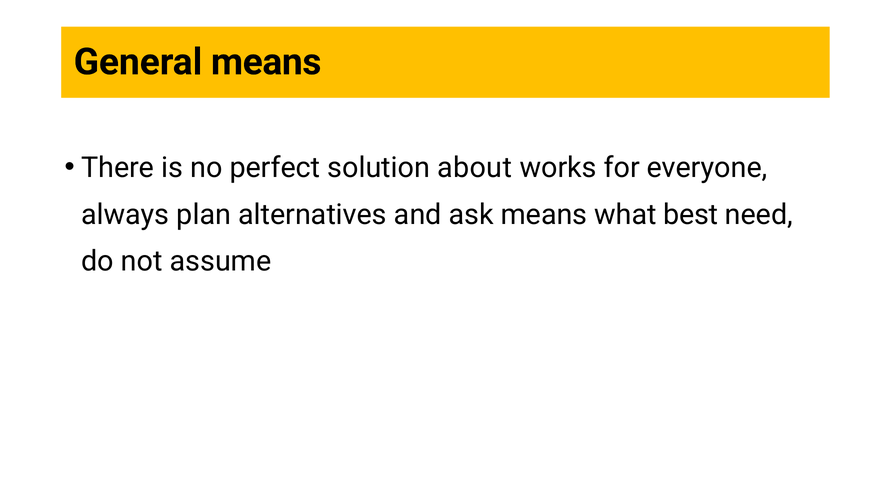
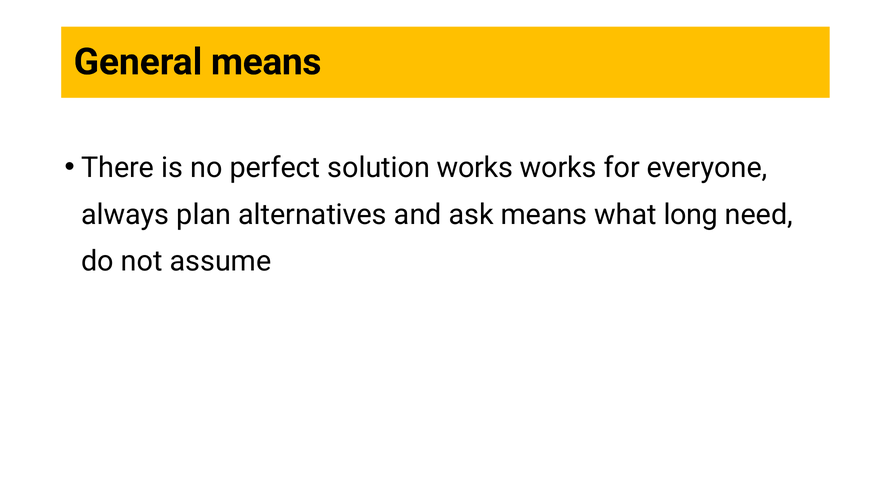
solution about: about -> works
best: best -> long
